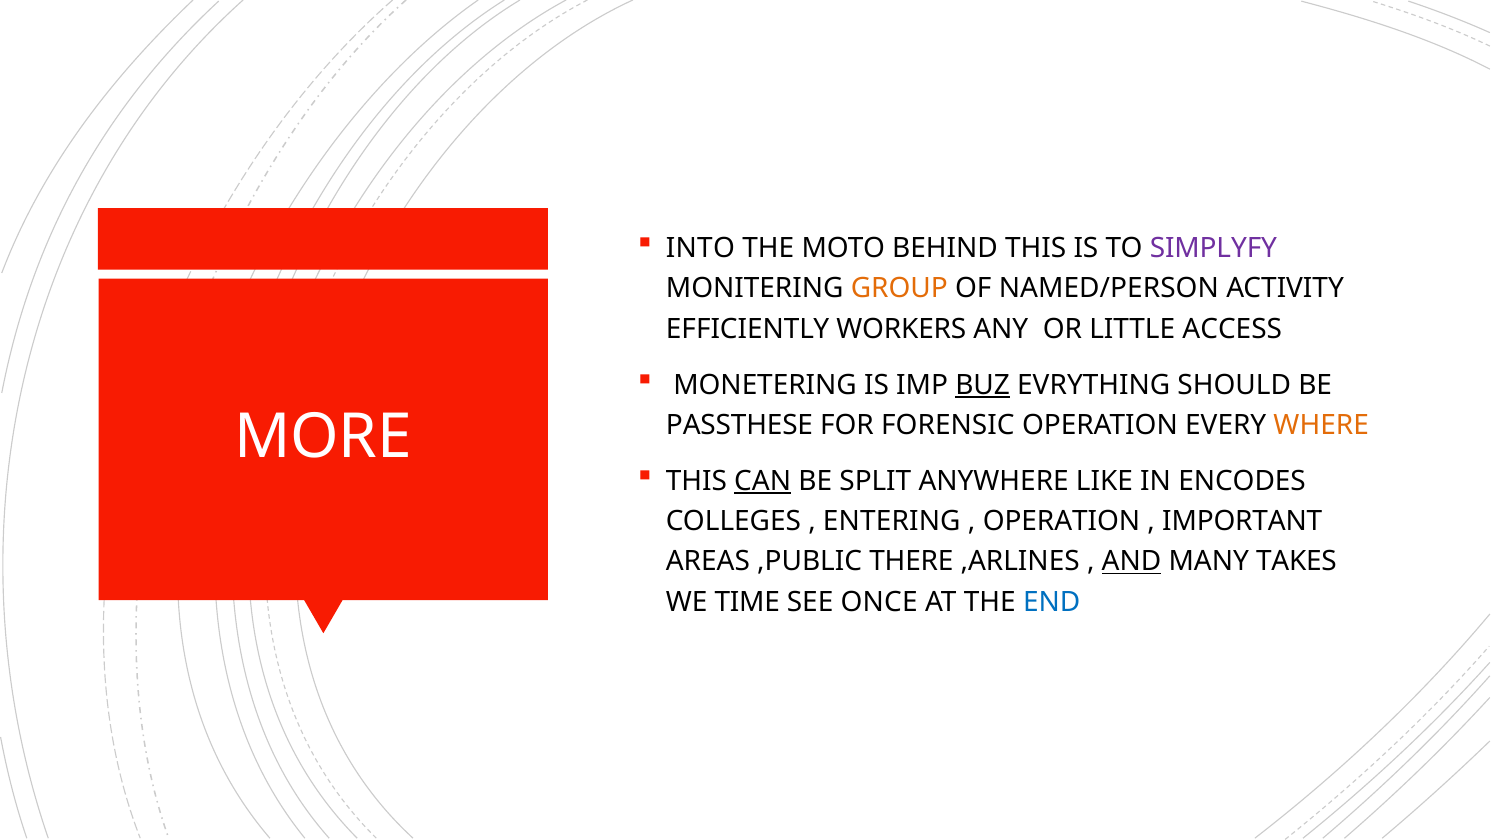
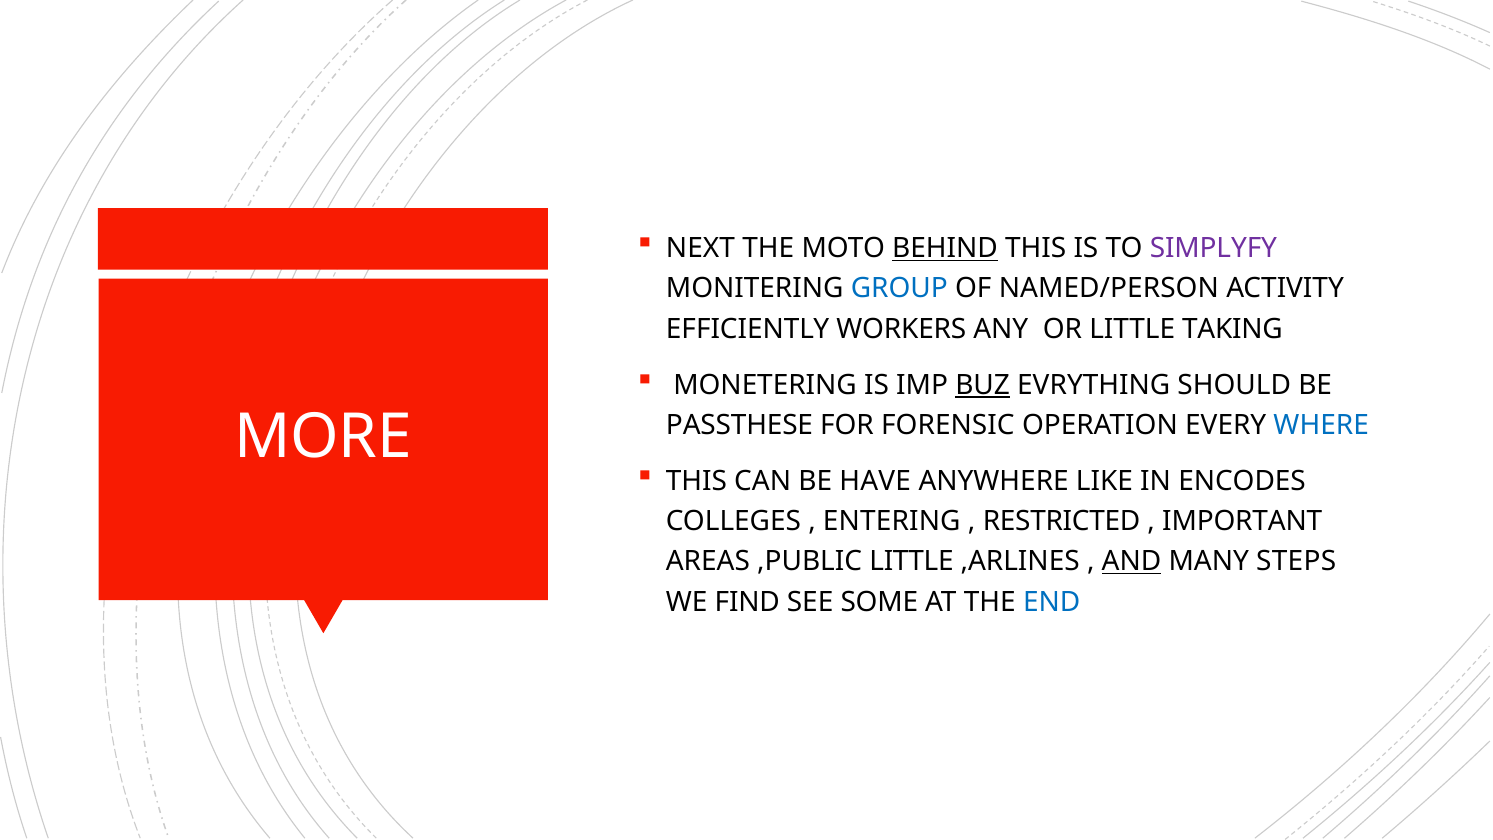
INTO: INTO -> NEXT
BEHIND underline: none -> present
GROUP colour: orange -> blue
ACCESS: ACCESS -> TAKING
WHERE colour: orange -> blue
CAN underline: present -> none
SPLIT: SPLIT -> HAVE
OPERATION at (1061, 521): OPERATION -> RESTRICTED
,PUBLIC THERE: THERE -> LITTLE
TAKES: TAKES -> STEPS
TIME: TIME -> FIND
ONCE: ONCE -> SOME
